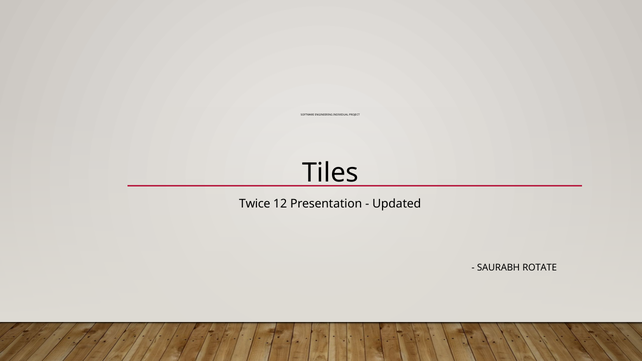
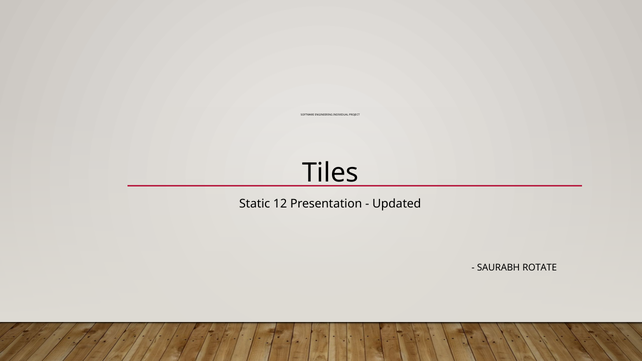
Twice: Twice -> Static
